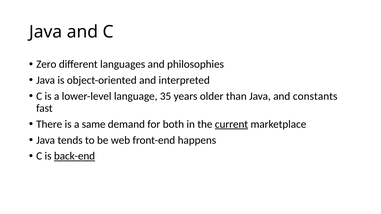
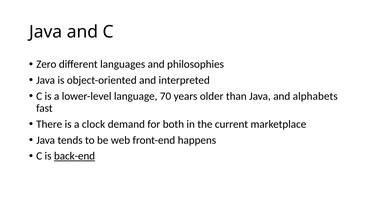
35: 35 -> 70
constants: constants -> alphabets
same: same -> clock
current underline: present -> none
